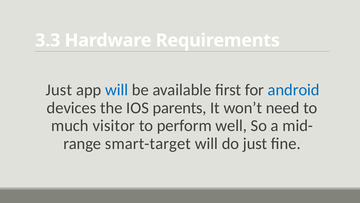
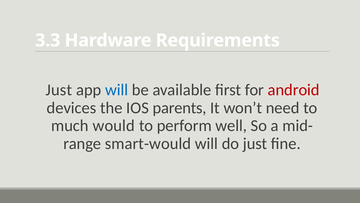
android colour: blue -> red
visitor: visitor -> would
smart-target: smart-target -> smart-would
